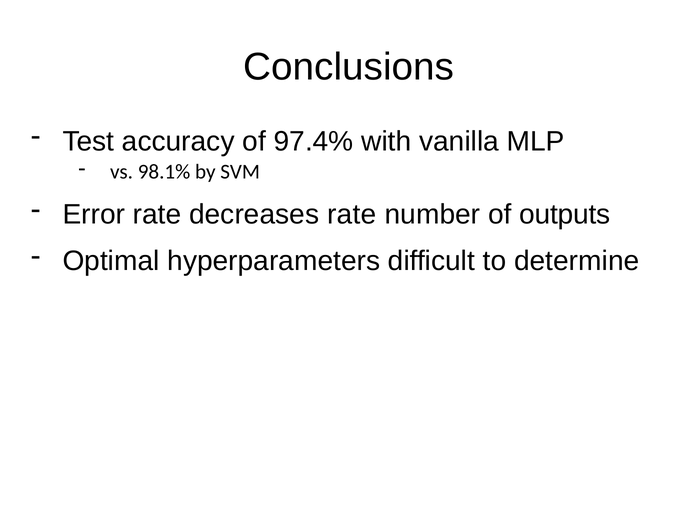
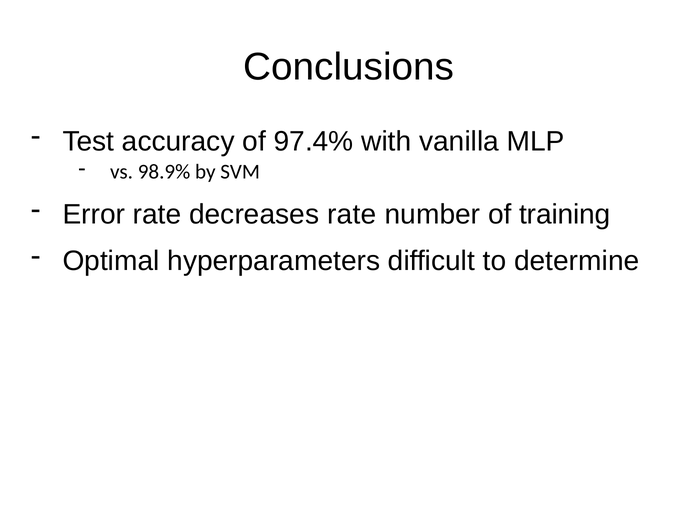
98.1%: 98.1% -> 98.9%
outputs: outputs -> training
